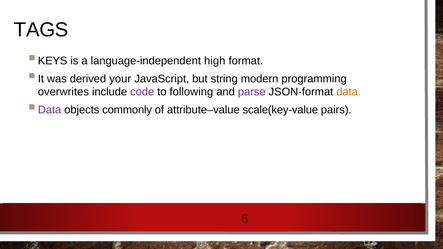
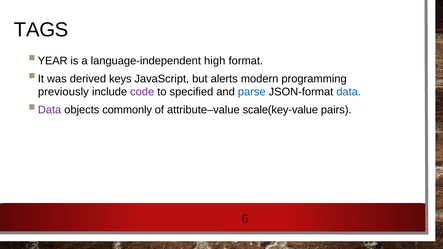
KEYS: KEYS -> YEAR
your: your -> keys
string: string -> alerts
overwrites: overwrites -> previously
following: following -> specified
parse colour: purple -> blue
data at (349, 92) colour: orange -> blue
